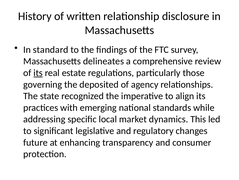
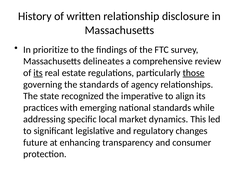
standard: standard -> prioritize
those underline: none -> present
the deposited: deposited -> standards
